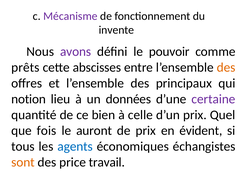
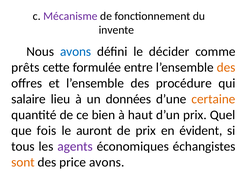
avons at (76, 52) colour: purple -> blue
pouvoir: pouvoir -> décider
abscisses: abscisses -> formulée
principaux: principaux -> procédure
notion: notion -> salaire
certaine colour: purple -> orange
celle: celle -> haut
agents colour: blue -> purple
price travail: travail -> avons
